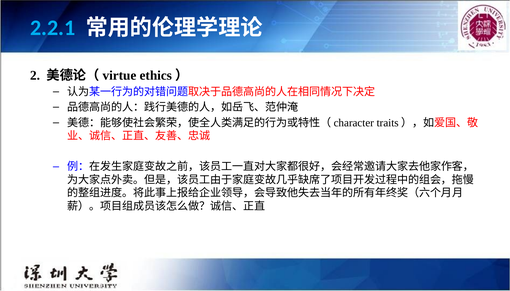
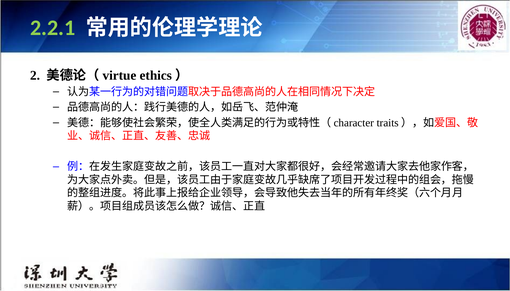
2.2.1 colour: light blue -> light green
